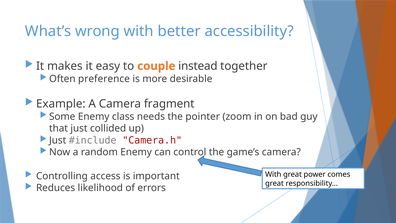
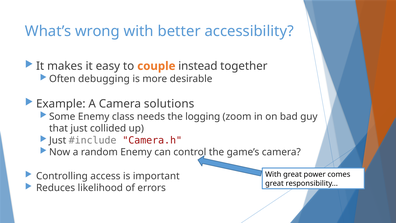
preference: preference -> debugging
fragment: fragment -> solutions
pointer: pointer -> logging
